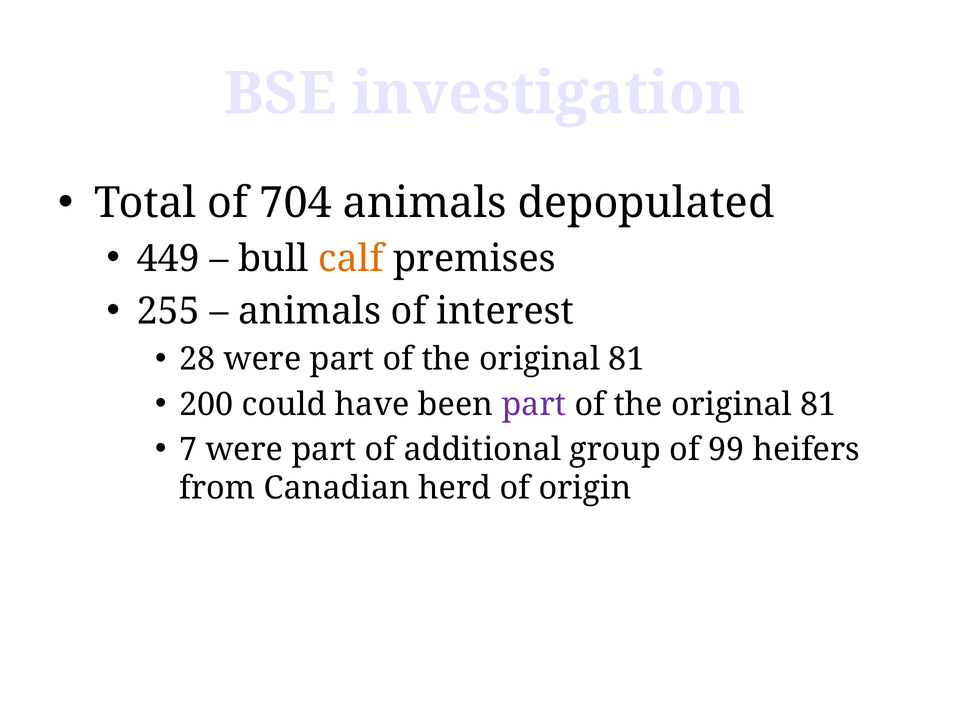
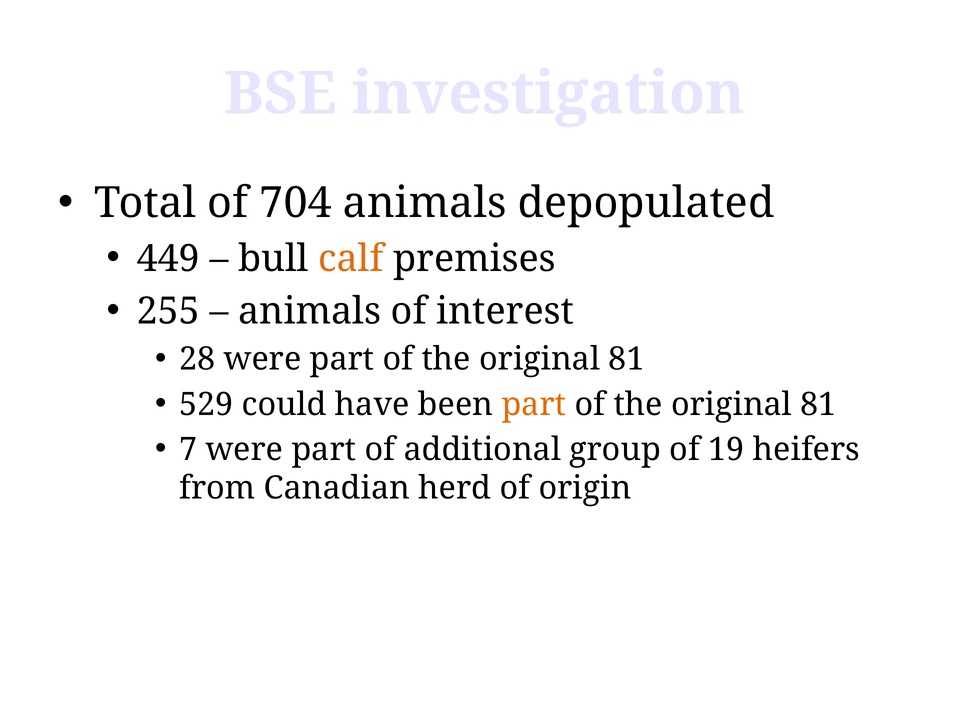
200: 200 -> 529
part at (534, 405) colour: purple -> orange
99: 99 -> 19
